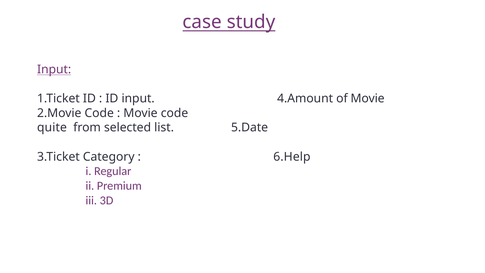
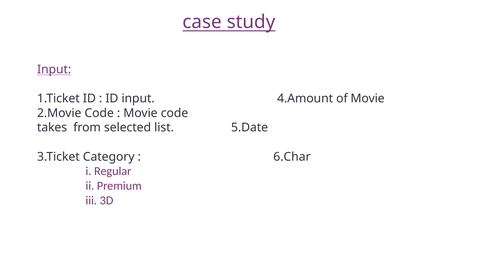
quite: quite -> takes
6.Help: 6.Help -> 6.Char
